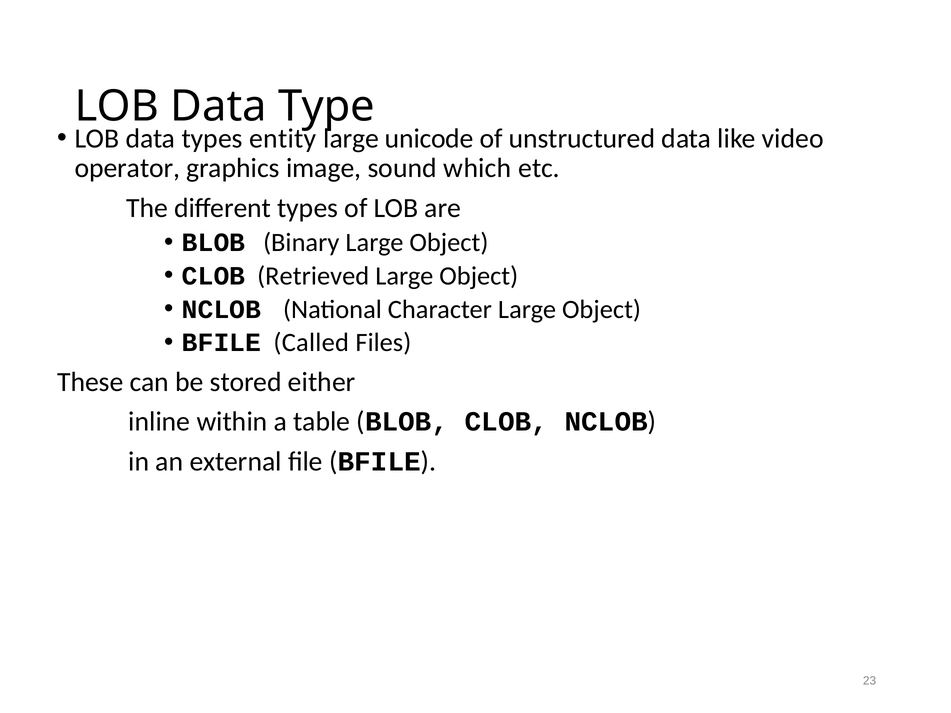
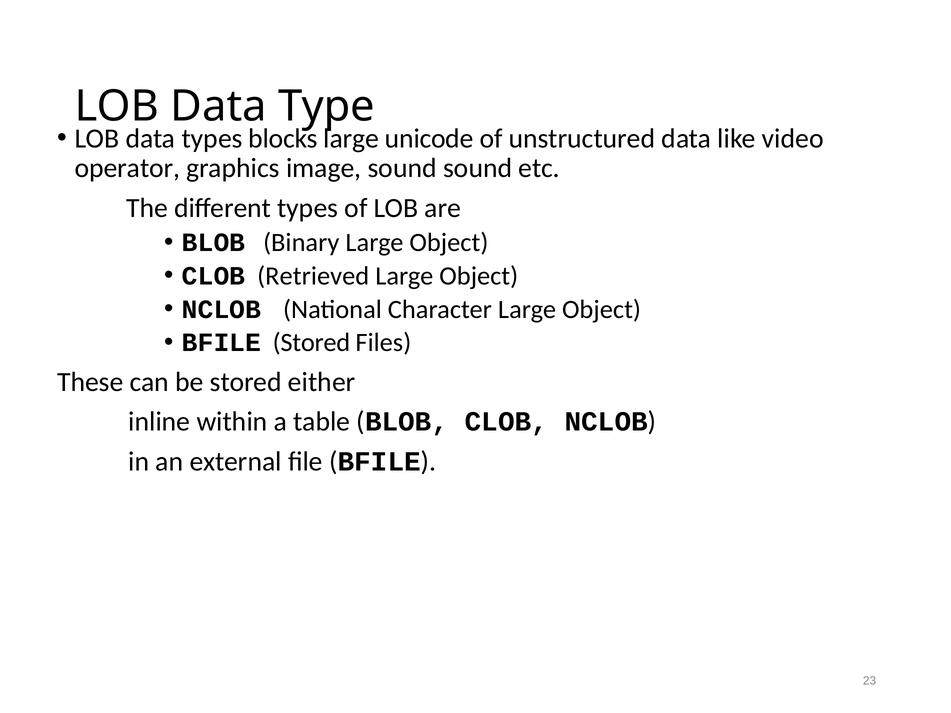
entity: entity -> blocks
sound which: which -> sound
BFILE Called: Called -> Stored
